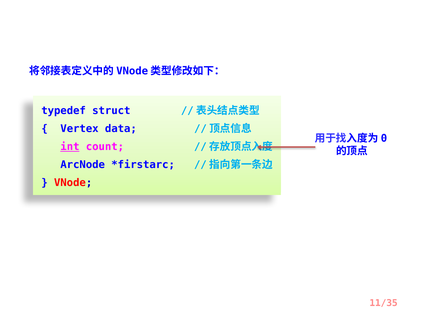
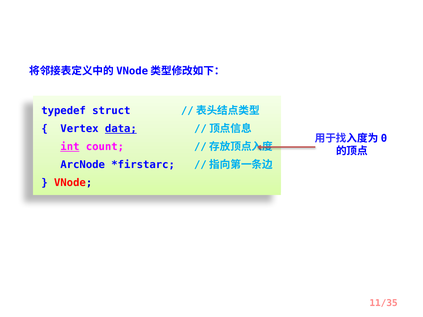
data underline: none -> present
